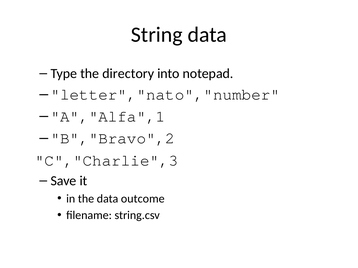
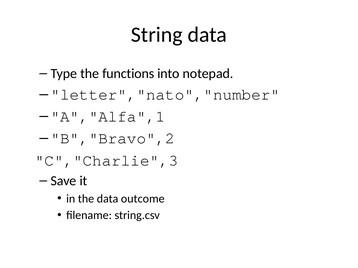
directory: directory -> functions
